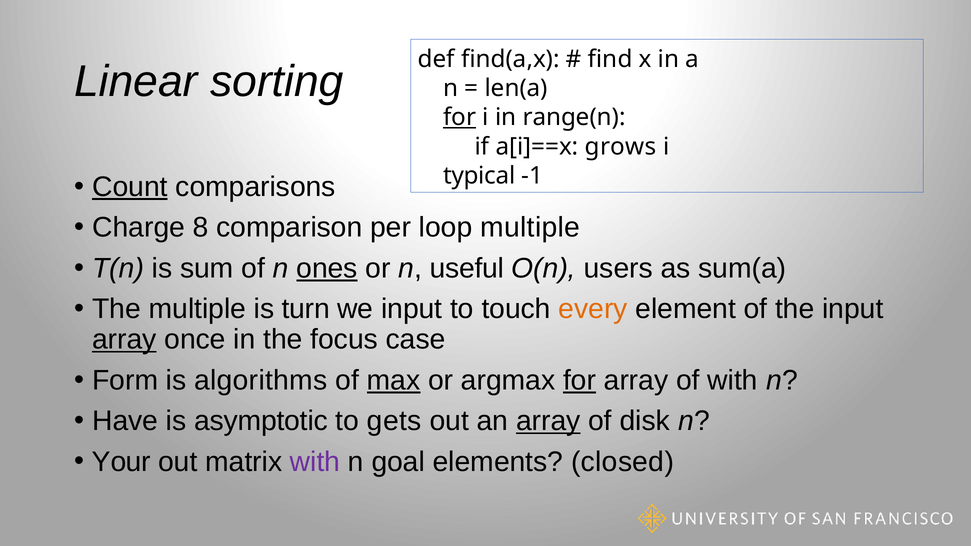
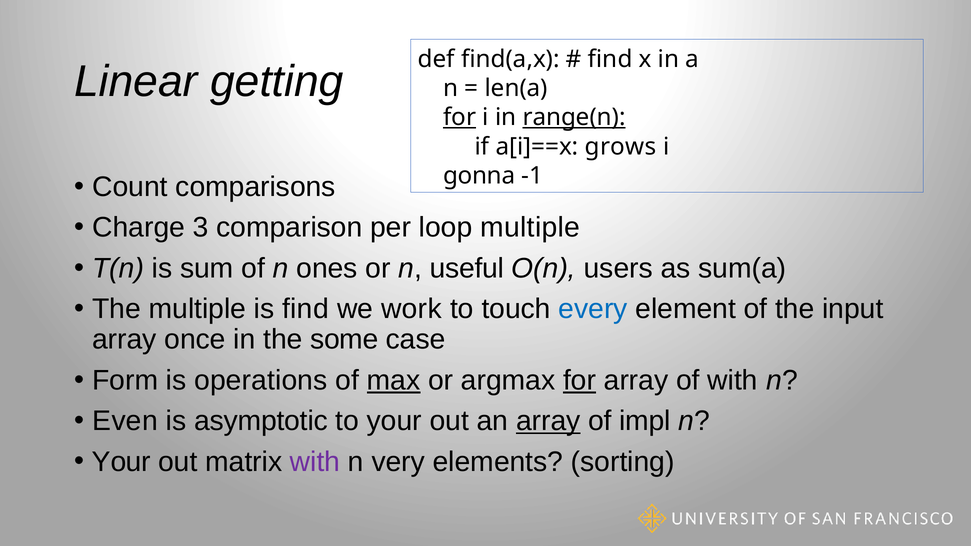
sorting: sorting -> getting
range(n underline: none -> present
typical: typical -> gonna
Count underline: present -> none
8: 8 -> 3
ones underline: present -> none
is turn: turn -> find
we input: input -> work
every colour: orange -> blue
array at (124, 340) underline: present -> none
focus: focus -> some
algorithms: algorithms -> operations
Have: Have -> Even
to gets: gets -> your
disk: disk -> impl
goal: goal -> very
closed: closed -> sorting
